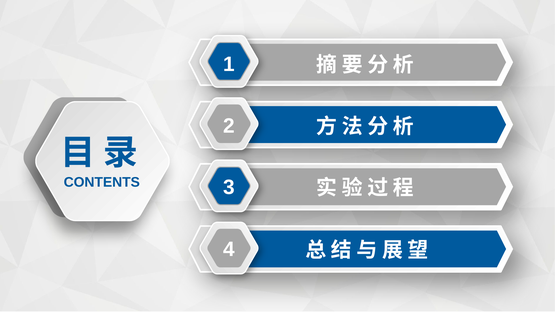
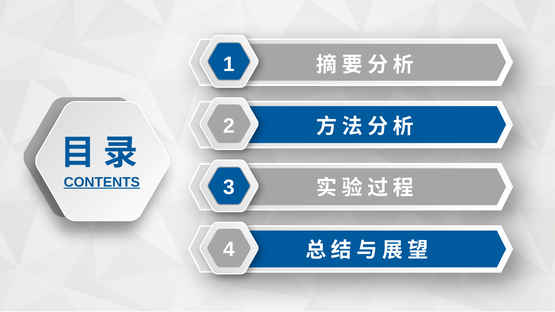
CONTENTS underline: none -> present
